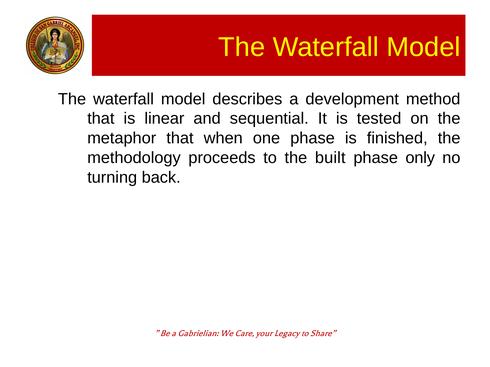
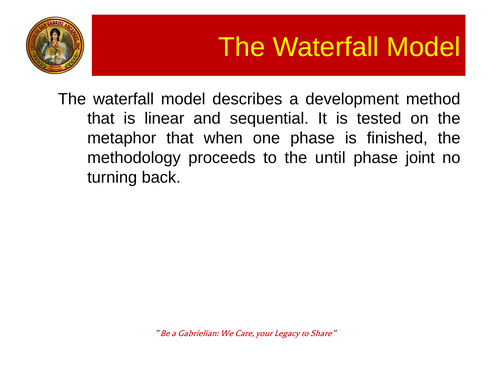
built: built -> until
only: only -> joint
